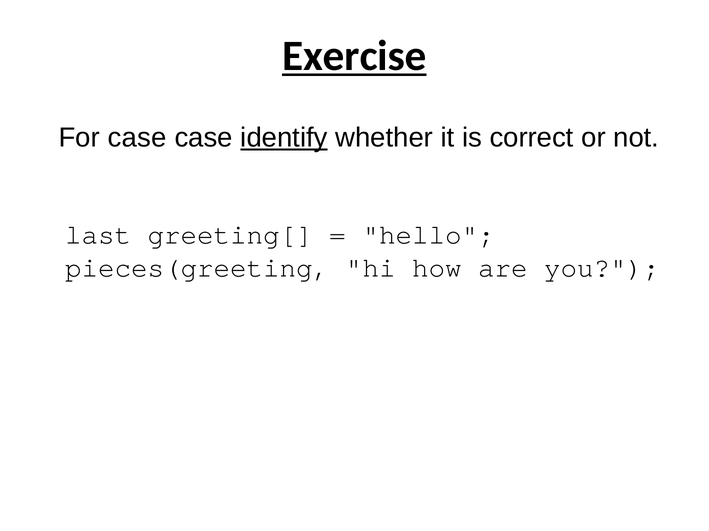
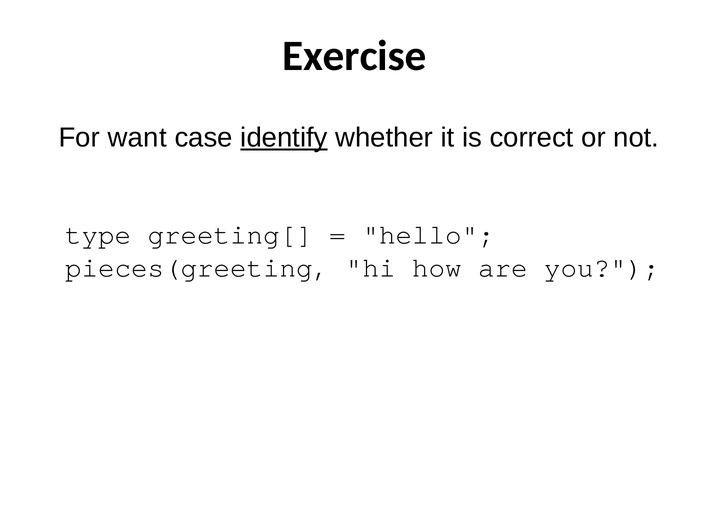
Exercise underline: present -> none
For case: case -> want
last: last -> type
